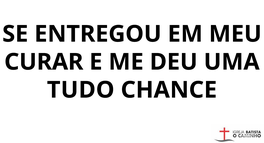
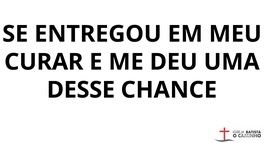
TUDO: TUDO -> DESSE
